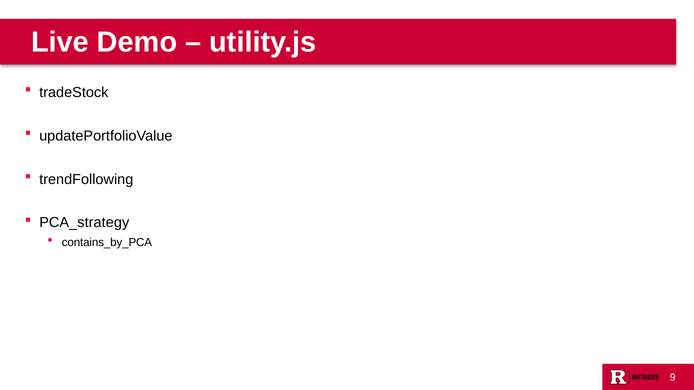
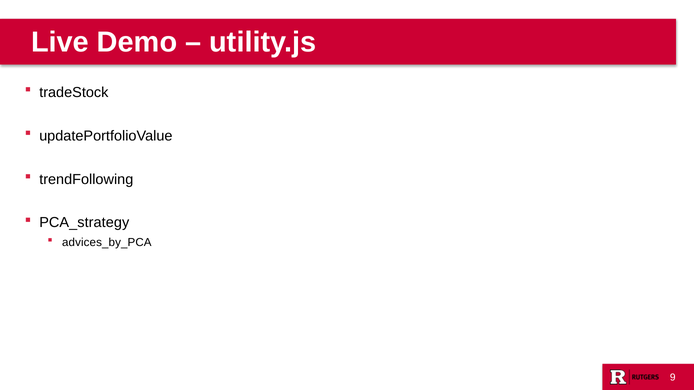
contains_by_PCA: contains_by_PCA -> advices_by_PCA
